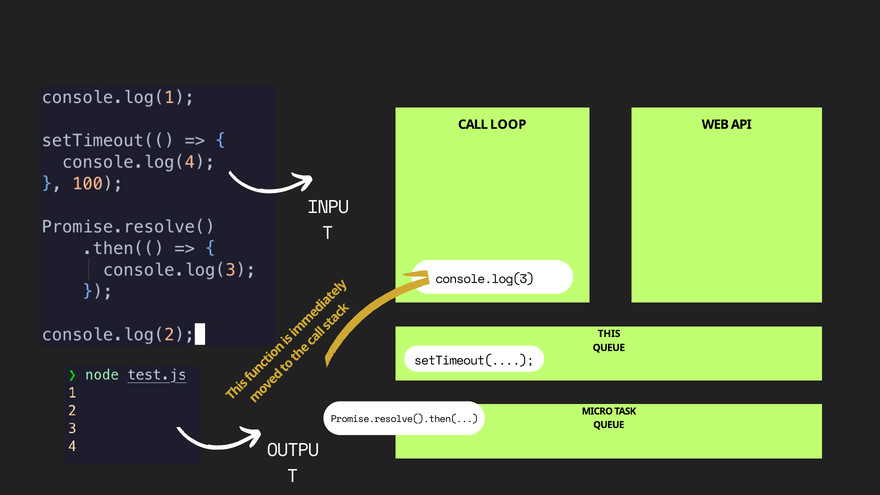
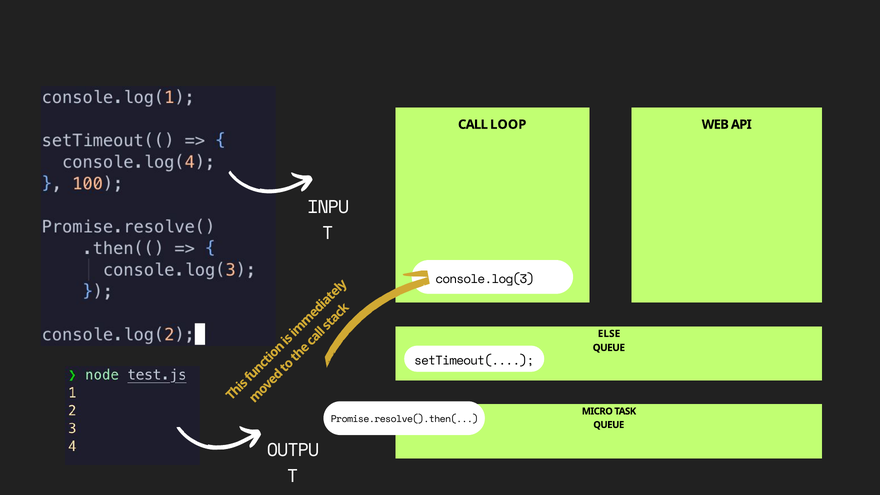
THIS: THIS -> ELSE
